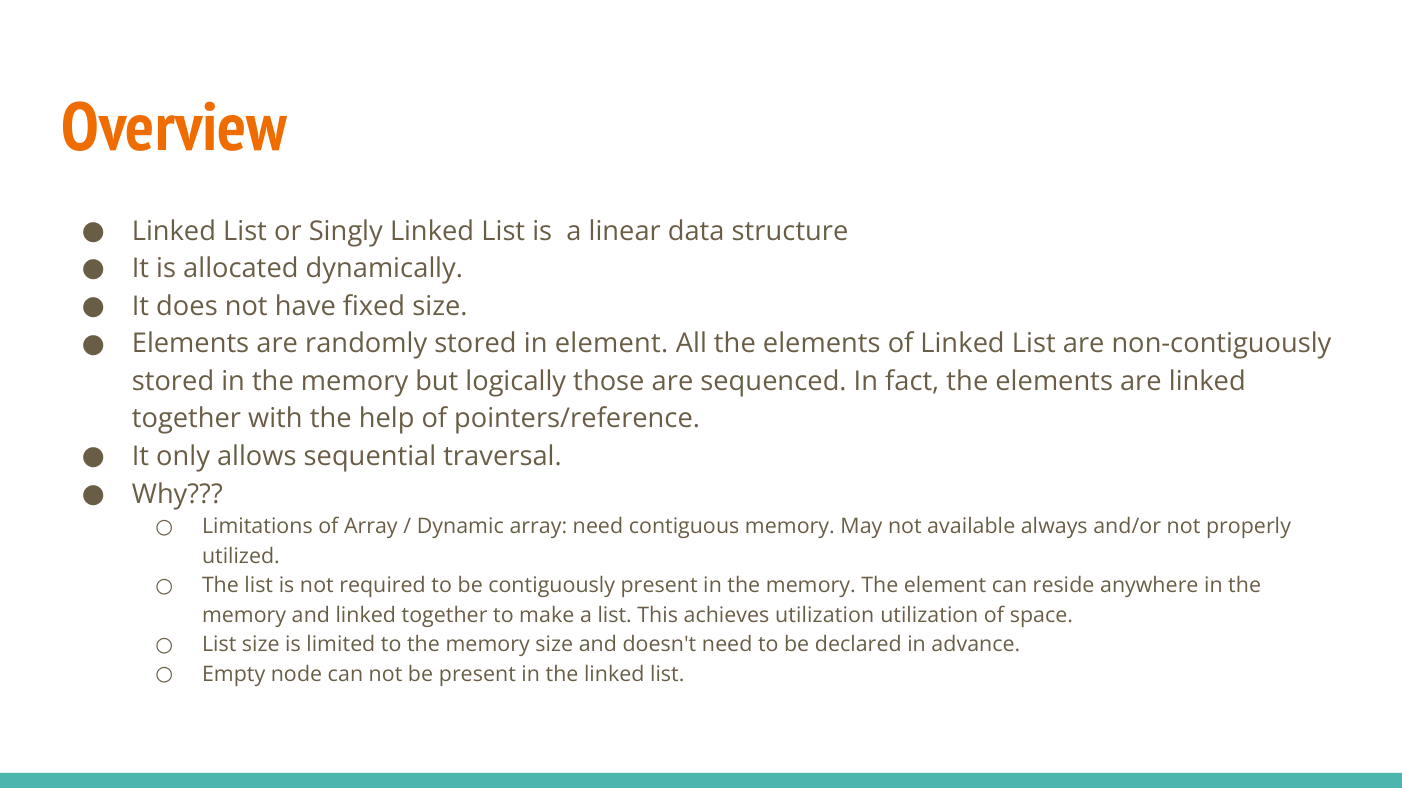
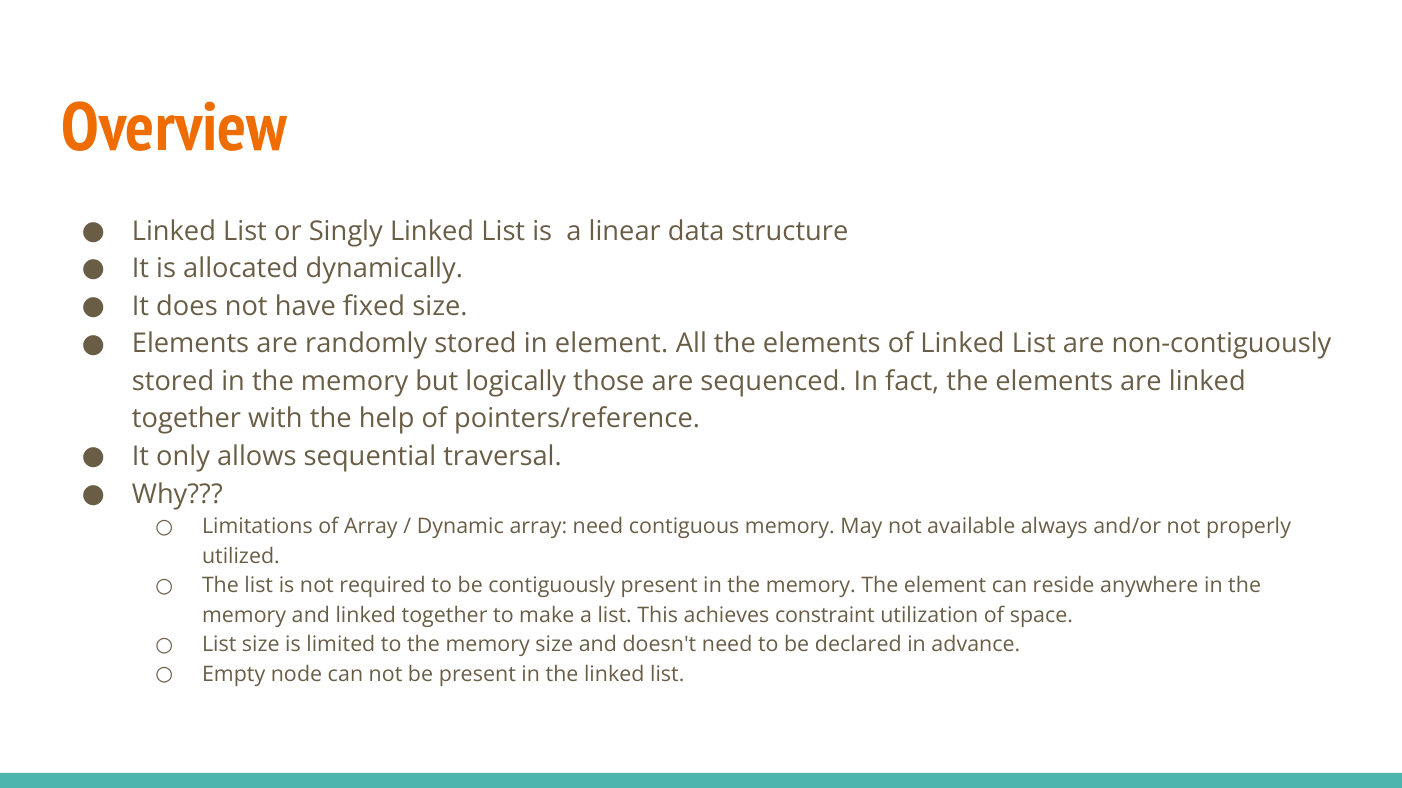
achieves utilization: utilization -> constraint
